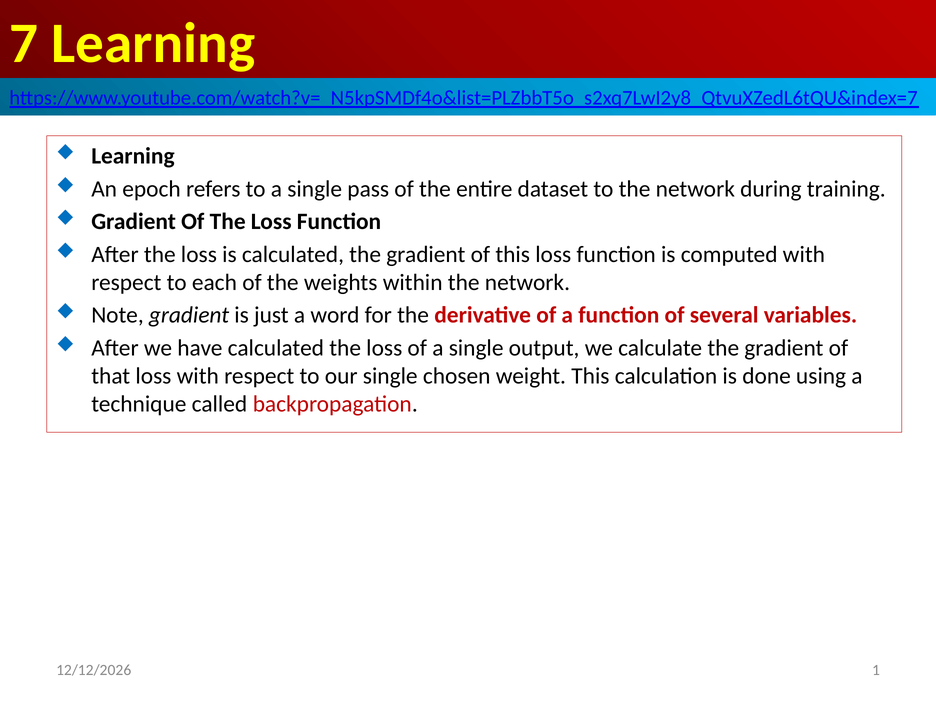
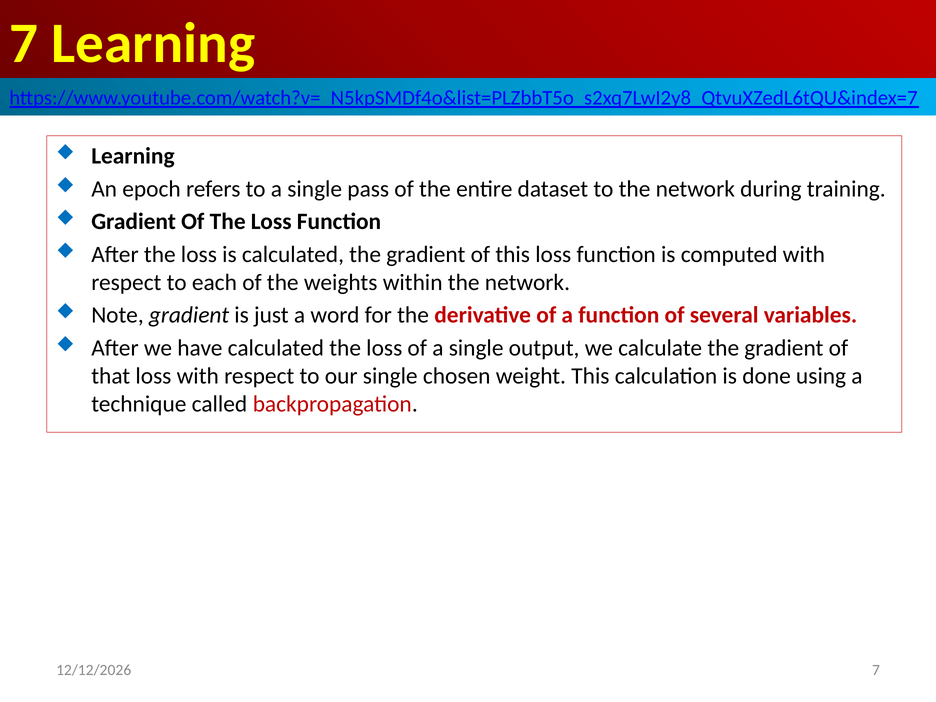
1 at (876, 670): 1 -> 7
